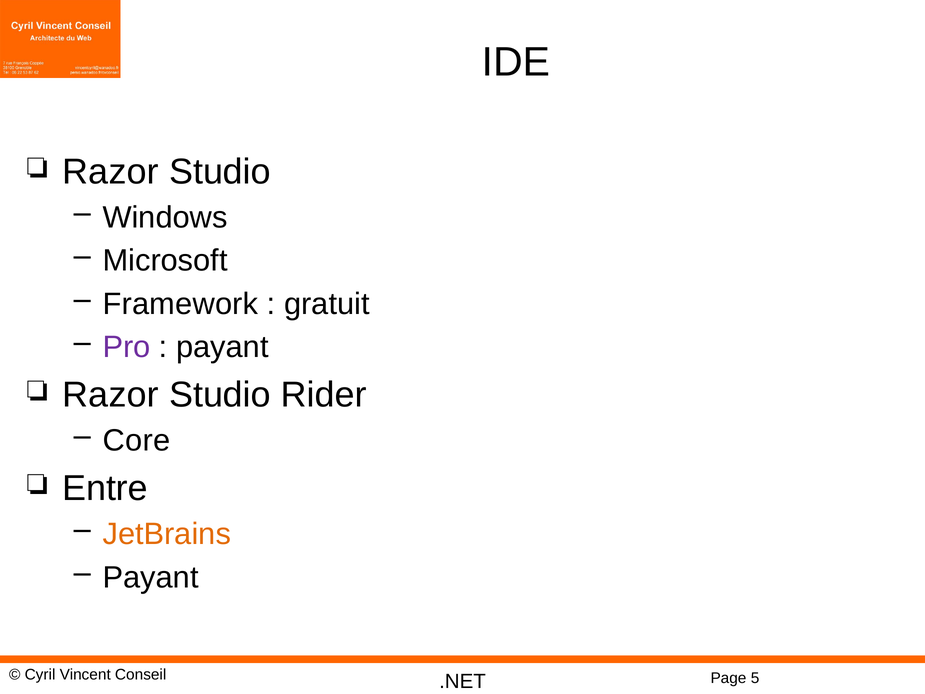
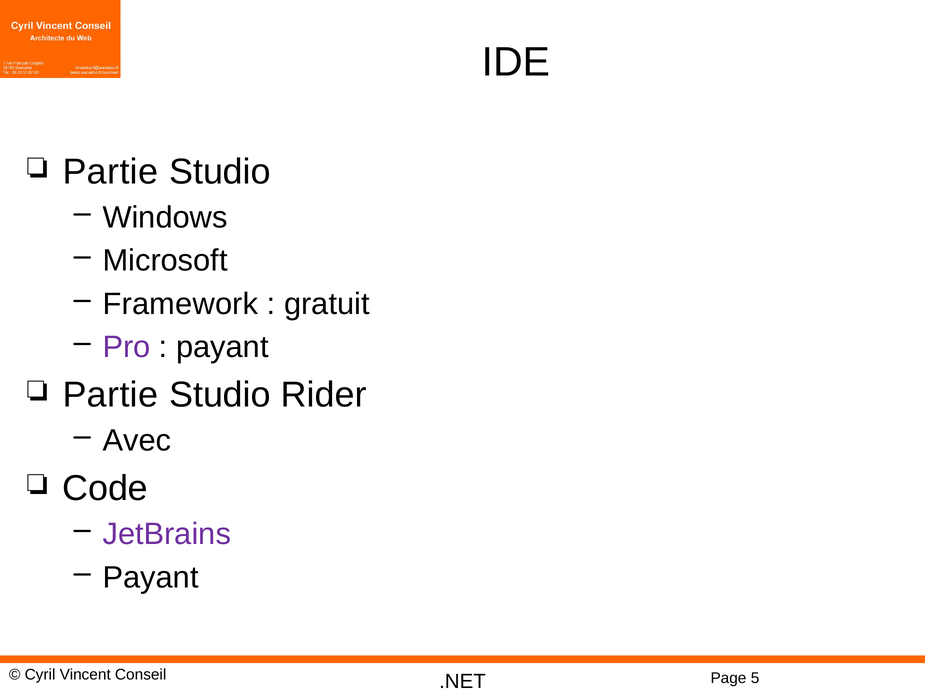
Razor at (111, 172): Razor -> Partie
Razor at (111, 395): Razor -> Partie
Core: Core -> Avec
Entre: Entre -> Code
JetBrains colour: orange -> purple
